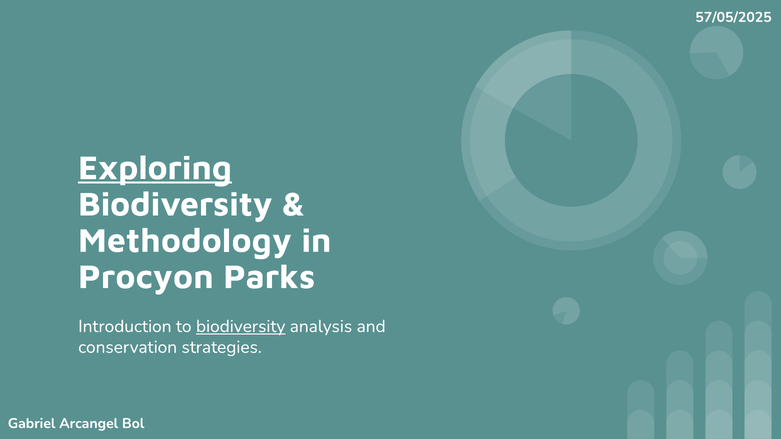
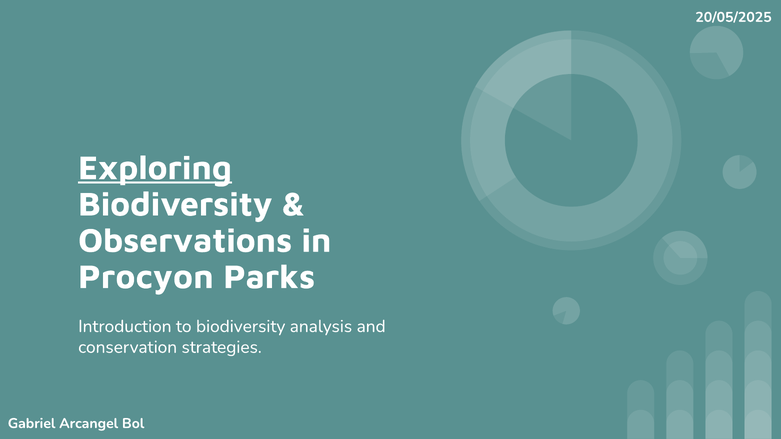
57/05/2025: 57/05/2025 -> 20/05/2025
Methodology: Methodology -> Observations
biodiversity at (241, 327) underline: present -> none
